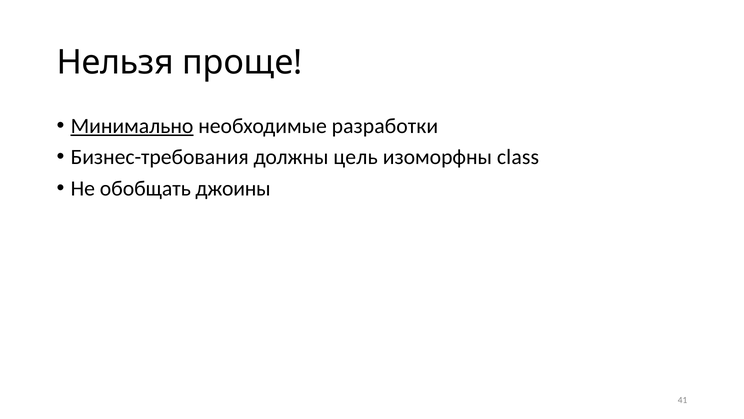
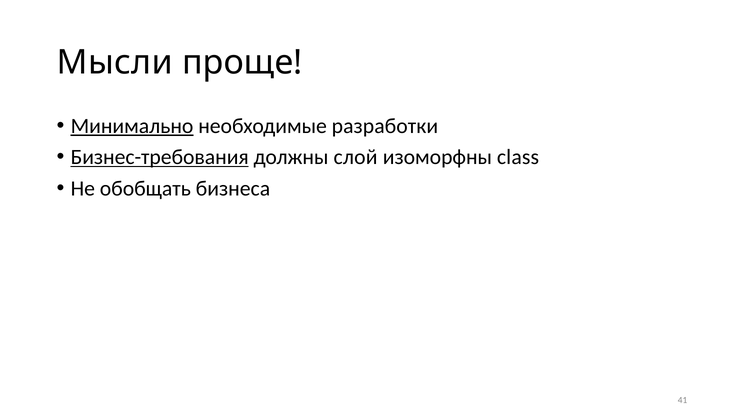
Нельзя: Нельзя -> Мысли
Бизнес-требования underline: none -> present
цель: цель -> слой
джоины: джоины -> бизнеса
